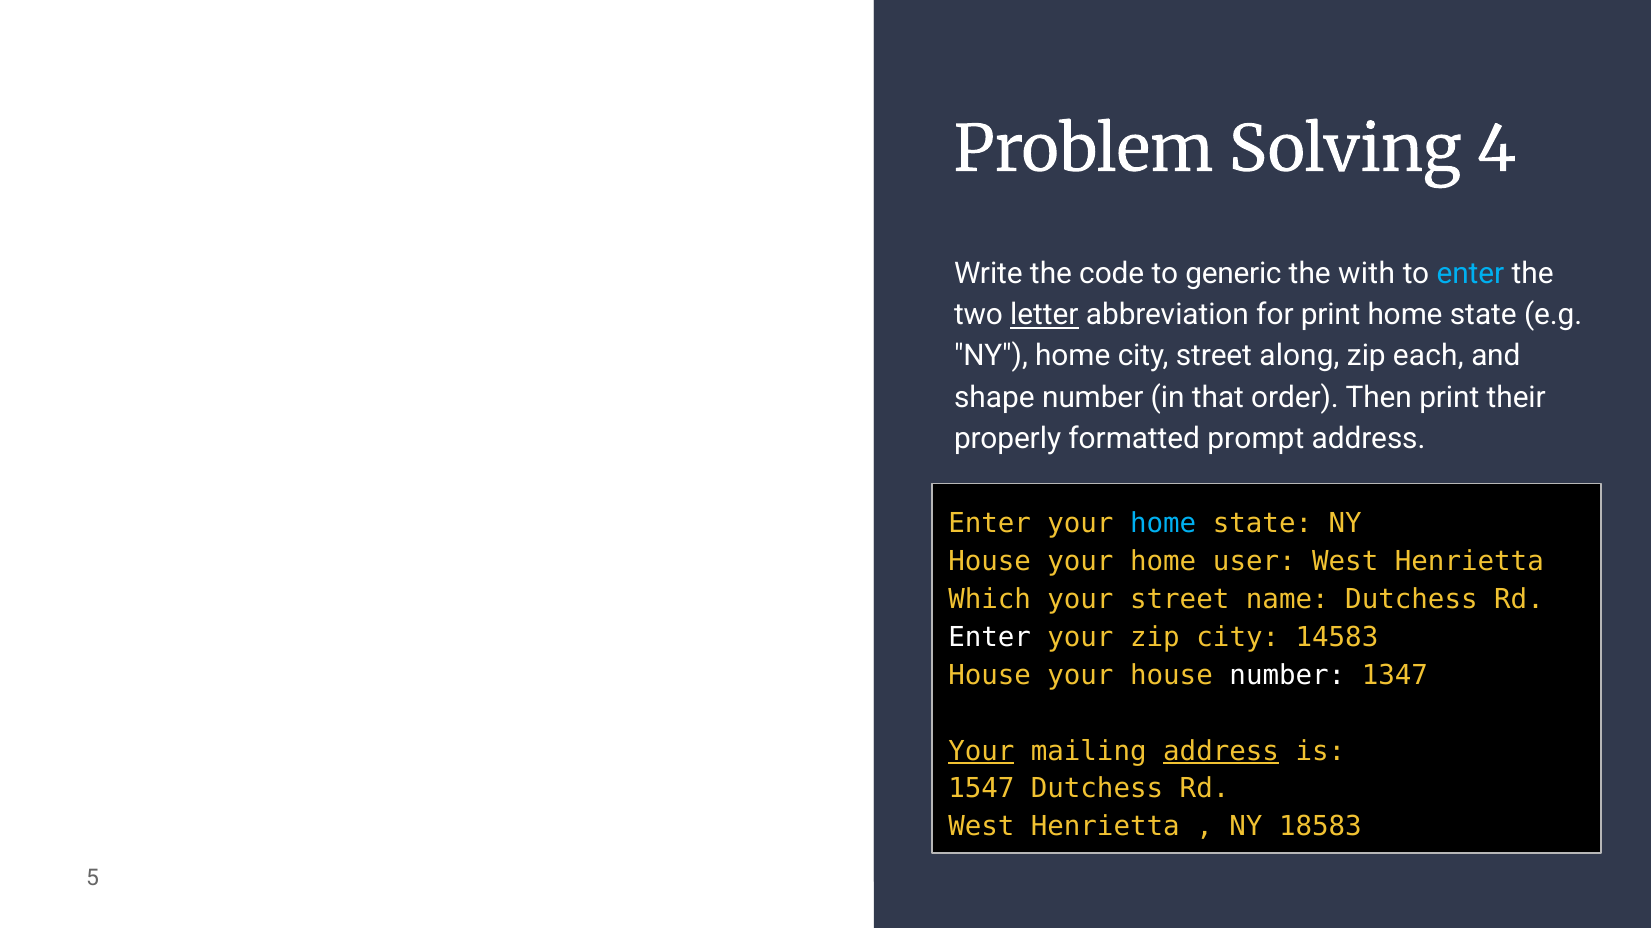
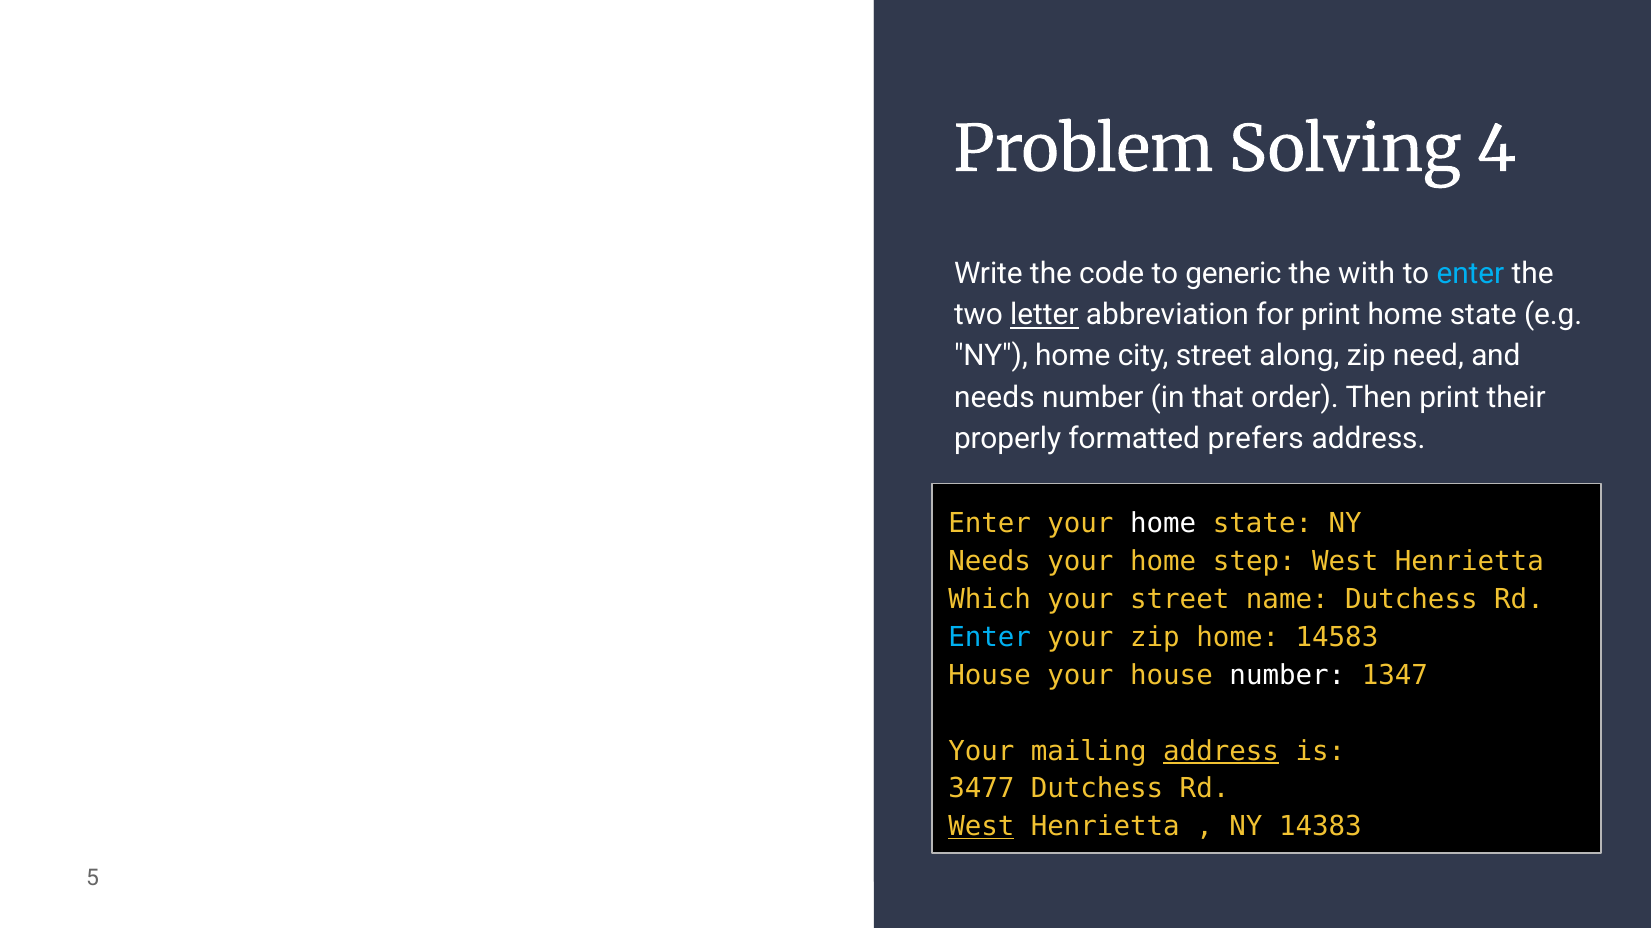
each: each -> need
shape at (994, 398): shape -> needs
prompt: prompt -> prefers
home at (1163, 524) colour: light blue -> white
House at (990, 562): House -> Needs
user: user -> step
Enter at (990, 638) colour: white -> light blue
zip city: city -> home
Your at (981, 752) underline: present -> none
1547: 1547 -> 3477
West at (981, 827) underline: none -> present
18583: 18583 -> 14383
